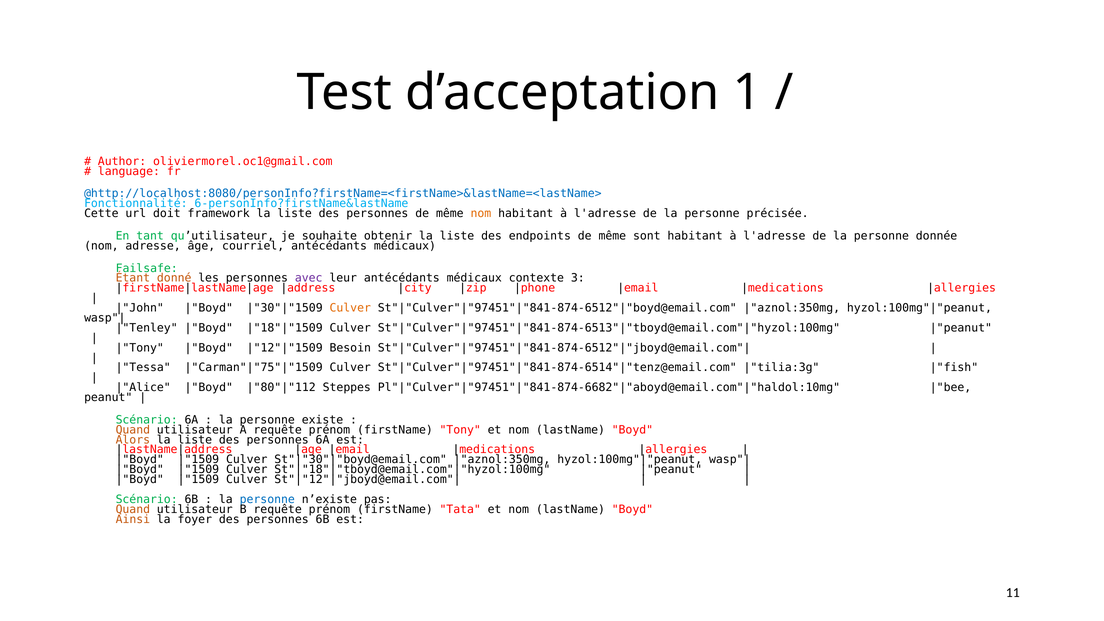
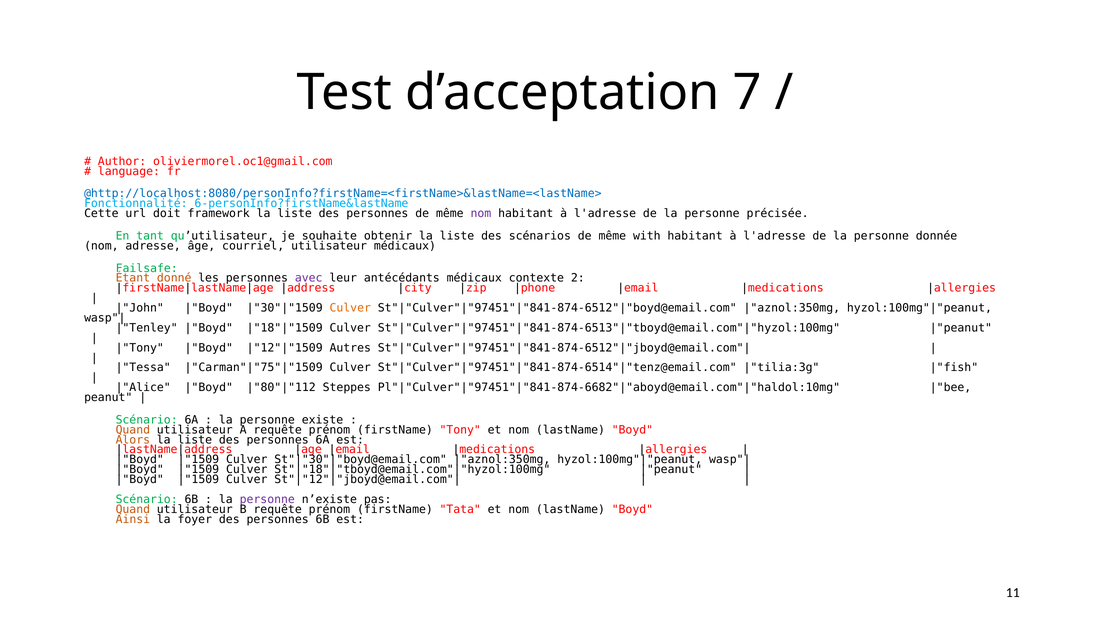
1: 1 -> 7
nom at (481, 214) colour: orange -> purple
endpoints: endpoints -> scénarios
sont: sont -> with
courriel antécédants: antécédants -> utilisateur
3: 3 -> 2
Besoin: Besoin -> Autres
personne at (267, 499) colour: blue -> purple
